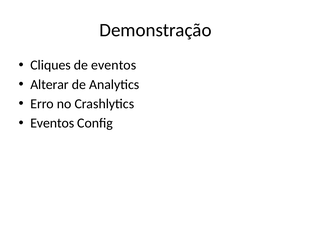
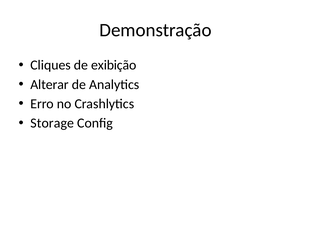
de eventos: eventos -> exibição
Eventos at (52, 123): Eventos -> Storage
